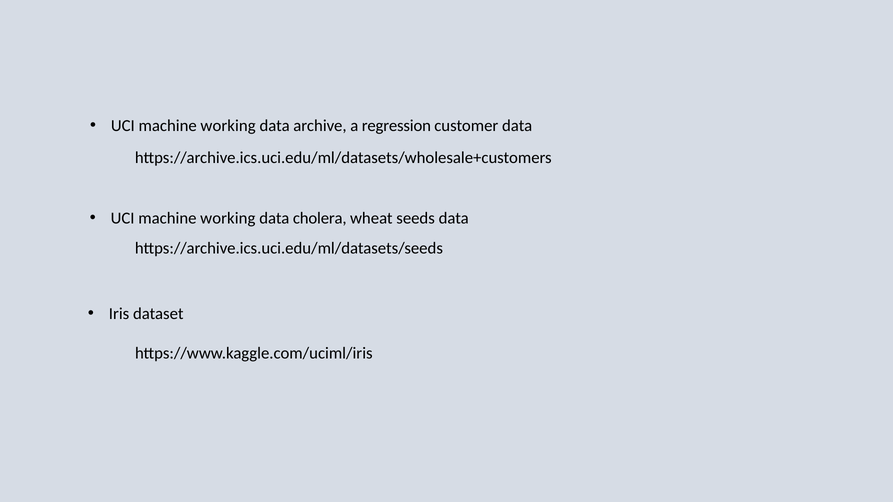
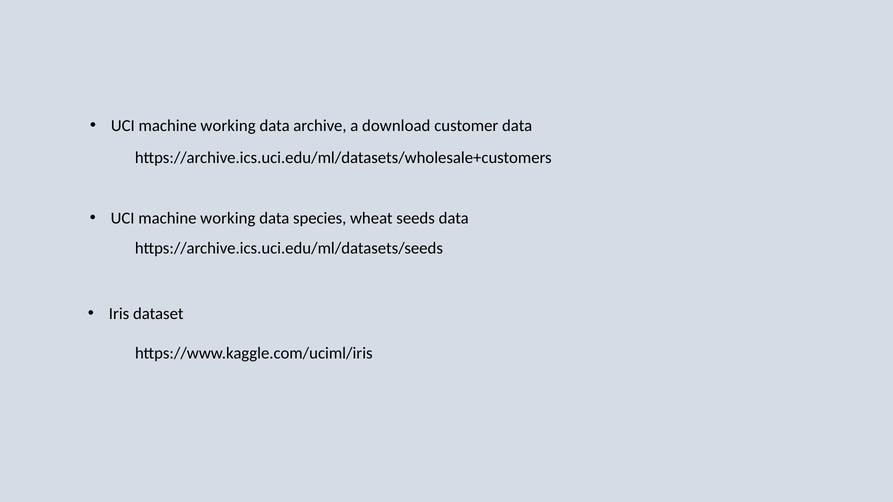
regression: regression -> download
cholera: cholera -> species
